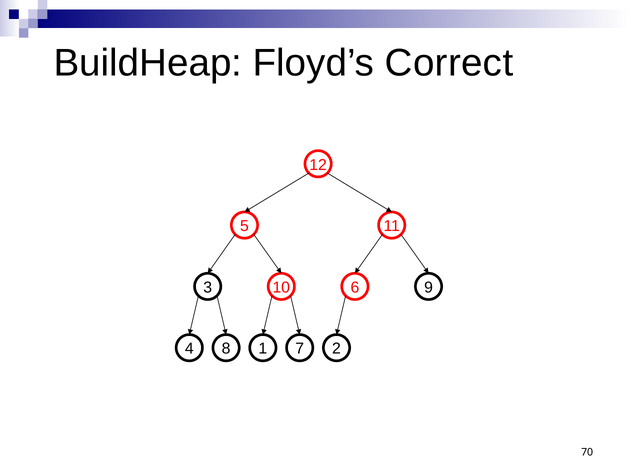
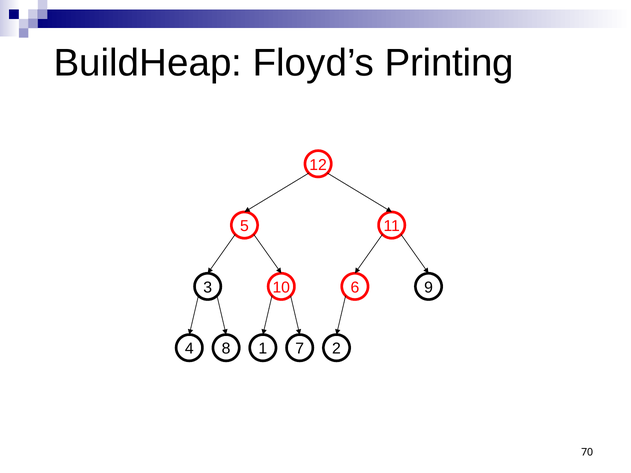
Correct: Correct -> Printing
